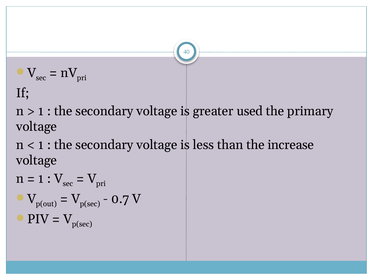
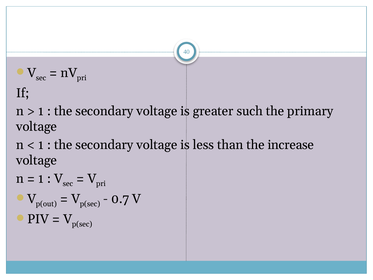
used: used -> such
